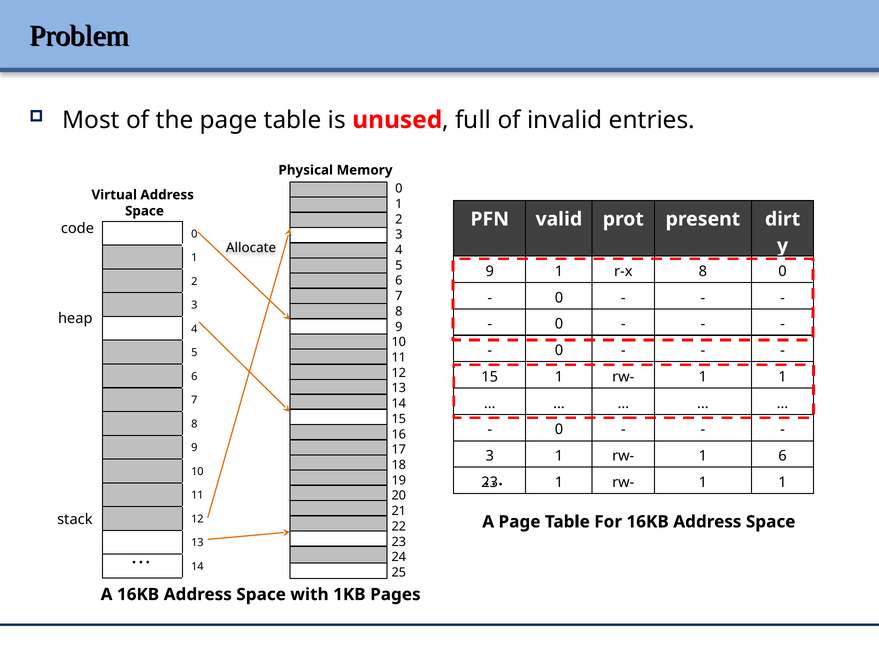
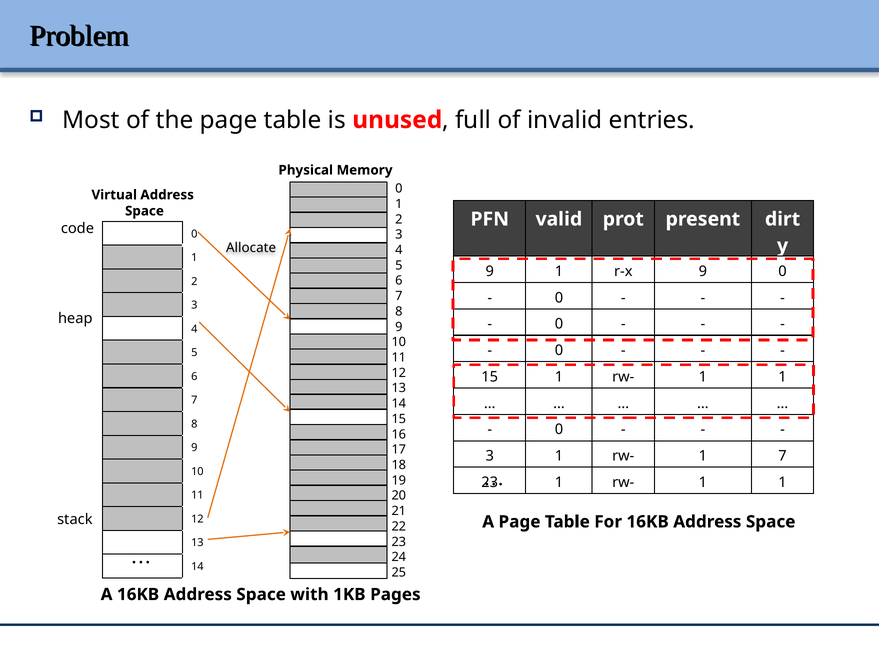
r-x 8: 8 -> 9
1 6: 6 -> 7
